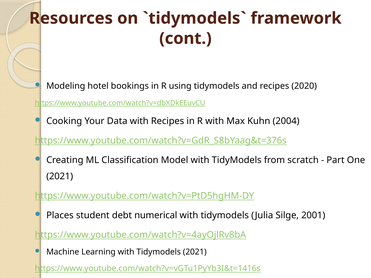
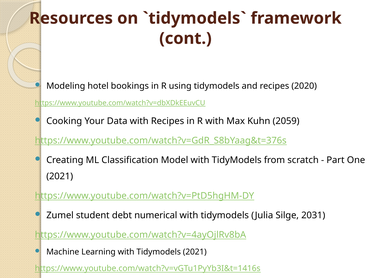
2004: 2004 -> 2059
Places: Places -> Zumel
2001: 2001 -> 2031
